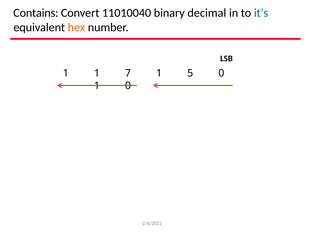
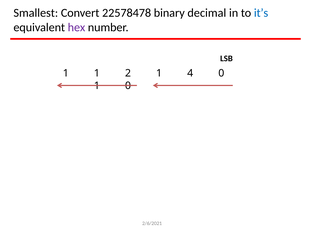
Contains: Contains -> Smallest
11010040: 11010040 -> 22578478
hex colour: orange -> purple
7: 7 -> 2
5: 5 -> 4
